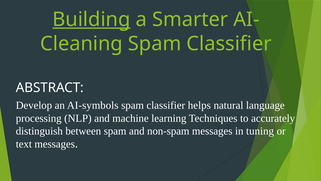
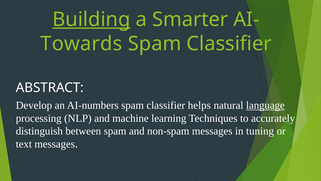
Cleaning: Cleaning -> Towards
AI-symbols: AI-symbols -> AI-numbers
language underline: none -> present
